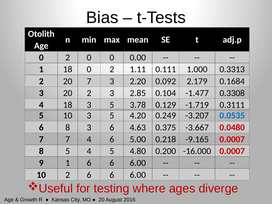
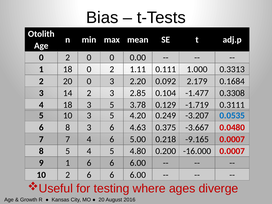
20 7: 7 -> 0
3 20: 20 -> 14
